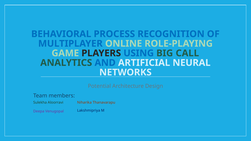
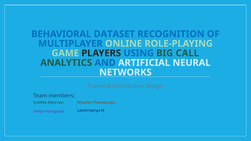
PROCESS: PROCESS -> DATASET
